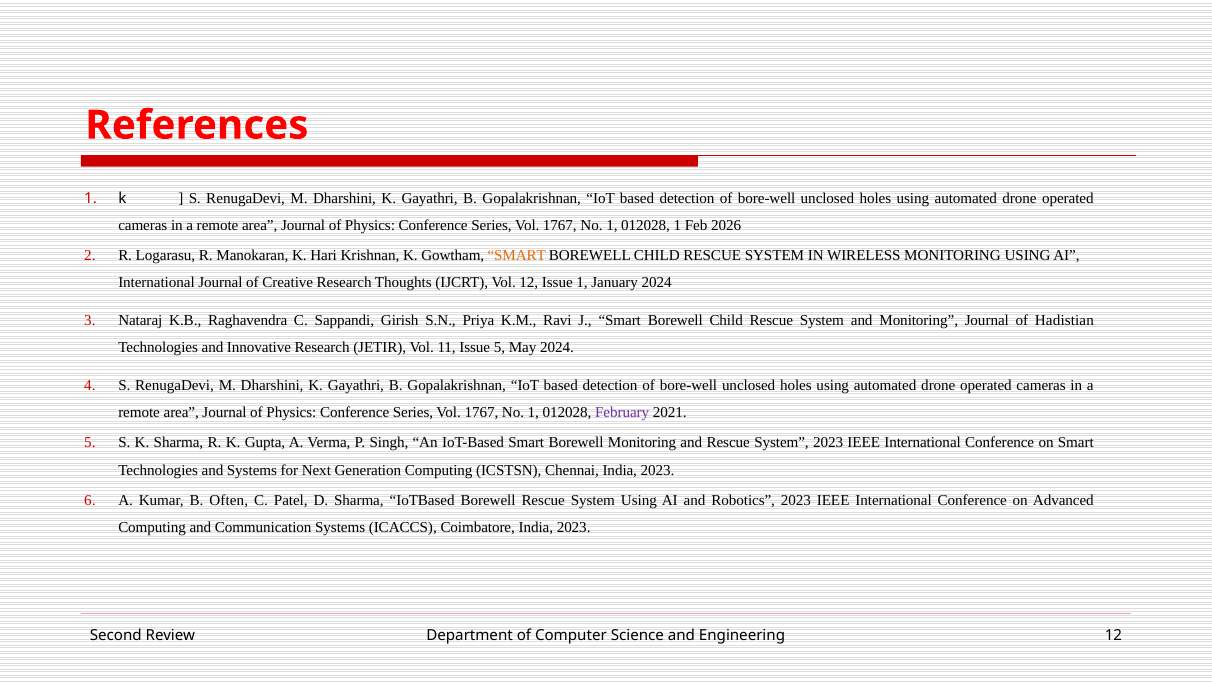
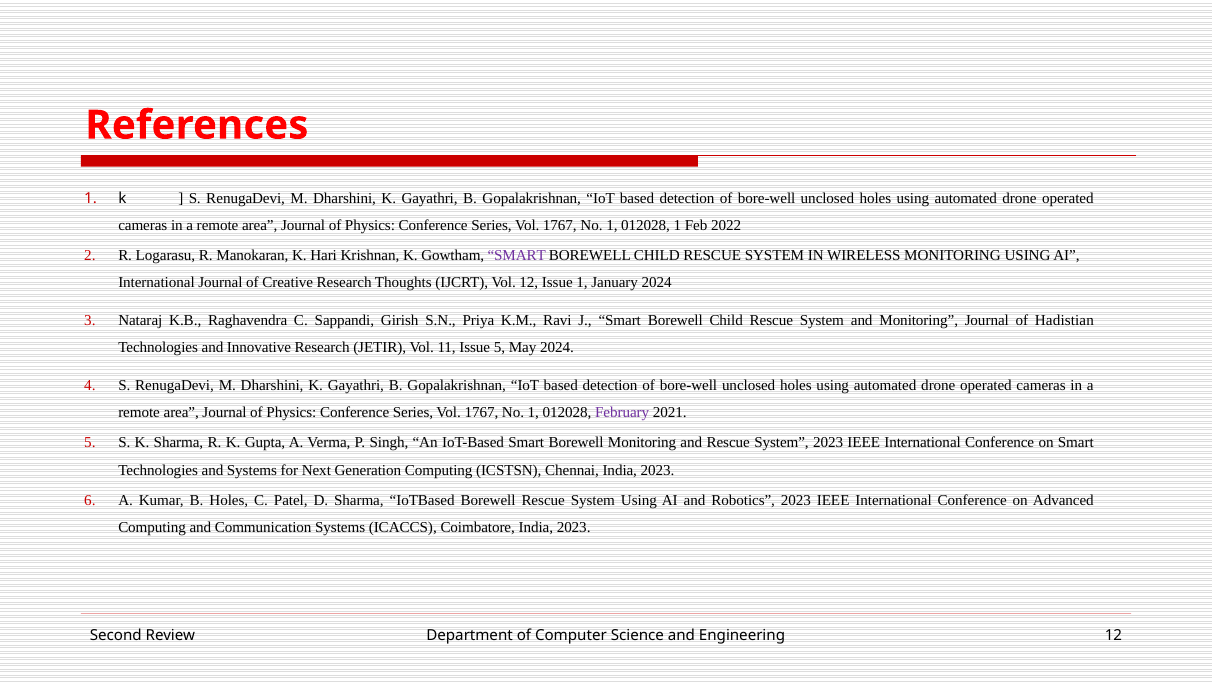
2026: 2026 -> 2022
SMART at (517, 256) colour: orange -> purple
B Often: Often -> Holes
